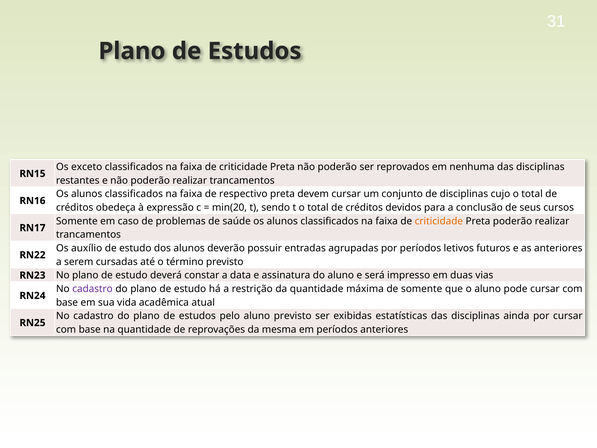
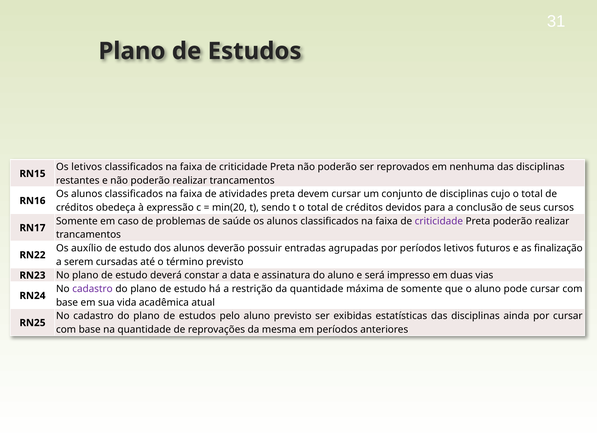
Os exceto: exceto -> letivos
respectivo: respectivo -> atividades
criticidade at (439, 221) colour: orange -> purple
as anteriores: anteriores -> finalização
